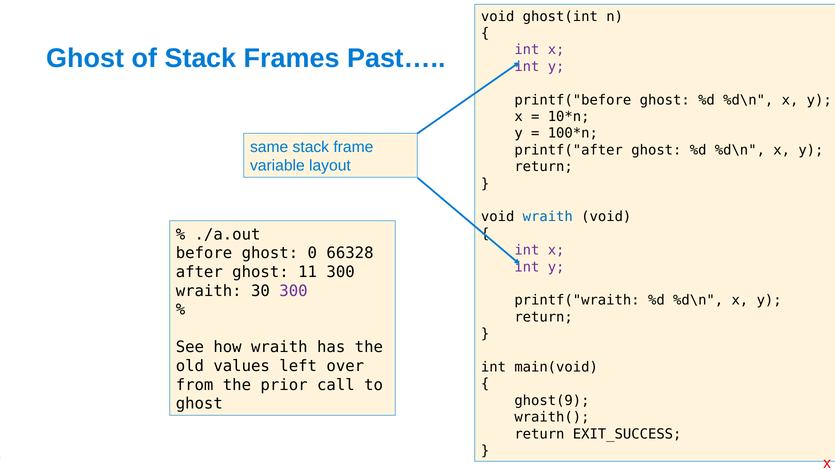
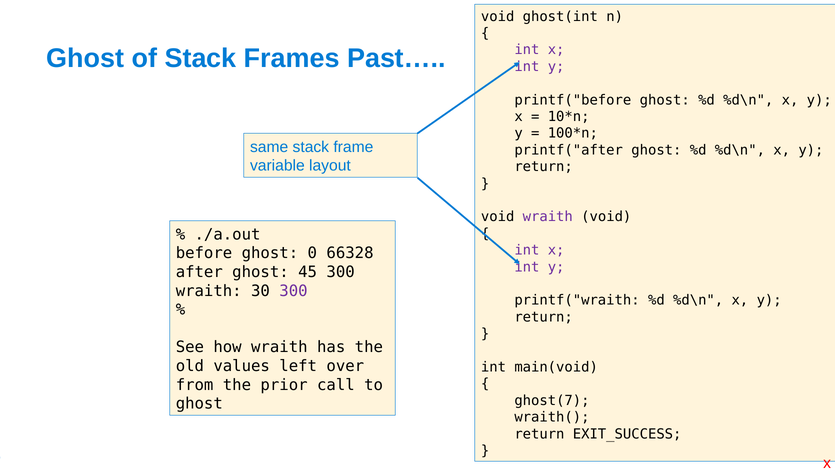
wraith at (548, 217) colour: blue -> purple
11: 11 -> 45
ghost(9: ghost(9 -> ghost(7
